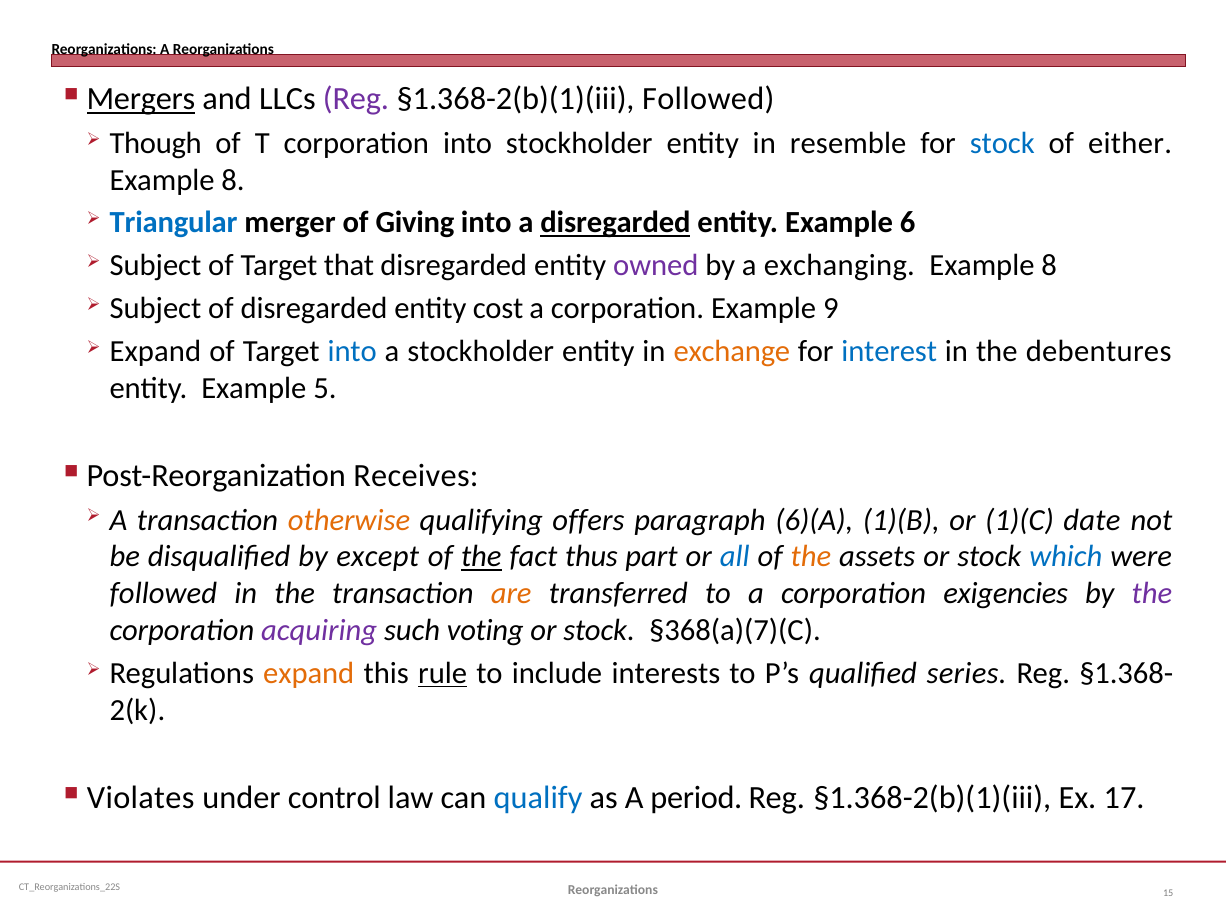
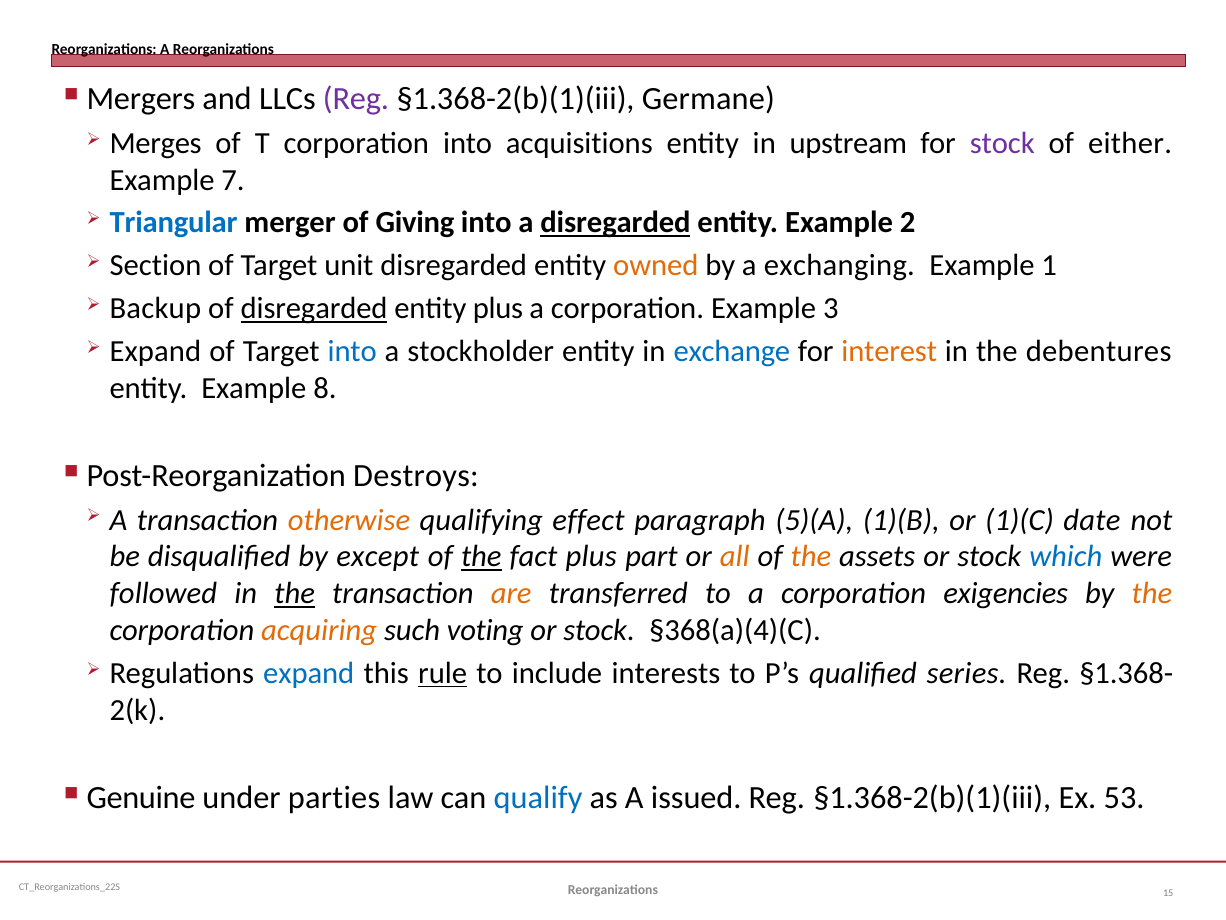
Mergers underline: present -> none
§1.368-2(b)(1)(iii Followed: Followed -> Germane
Though: Though -> Merges
into stockholder: stockholder -> acquisitions
resemble: resemble -> upstream
stock at (1002, 143) colour: blue -> purple
8 at (233, 180): 8 -> 7
6: 6 -> 2
Subject at (155, 266): Subject -> Section
that: that -> unit
owned colour: purple -> orange
8 at (1049, 266): 8 -> 1
Subject at (155, 309): Subject -> Backup
disregarded at (314, 309) underline: none -> present
entity cost: cost -> plus
9: 9 -> 3
exchange colour: orange -> blue
interest colour: blue -> orange
5: 5 -> 8
Receives: Receives -> Destroys
offers: offers -> effect
6)(A: 6)(A -> 5)(A
fact thus: thus -> plus
all colour: blue -> orange
the at (295, 593) underline: none -> present
the at (1152, 593) colour: purple -> orange
acquiring colour: purple -> orange
§368(a)(7)(C: §368(a)(7)(C -> §368(a)(4)(C
expand at (309, 673) colour: orange -> blue
Violates: Violates -> Genuine
control: control -> parties
period: period -> issued
17: 17 -> 53
